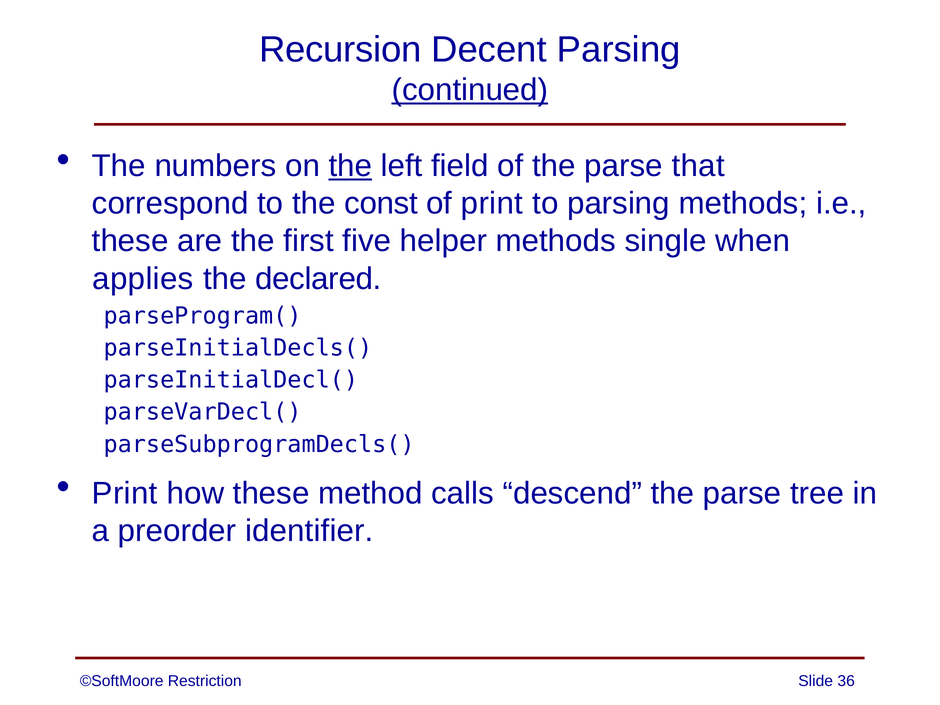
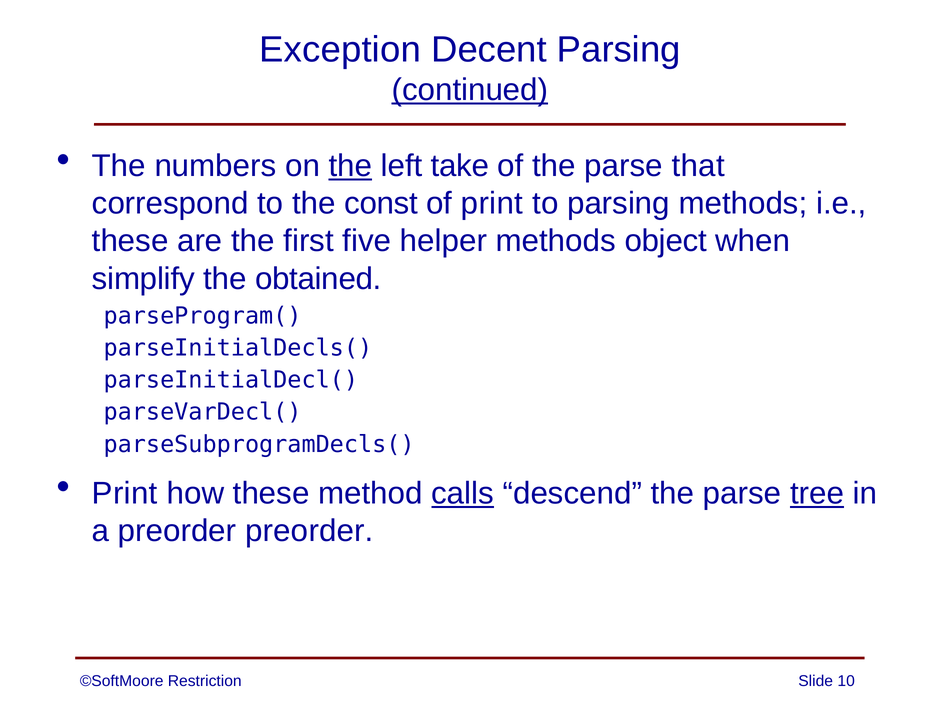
Recursion: Recursion -> Exception
field: field -> take
single: single -> object
applies: applies -> simplify
declared: declared -> obtained
calls underline: none -> present
tree underline: none -> present
preorder identifier: identifier -> preorder
36: 36 -> 10
